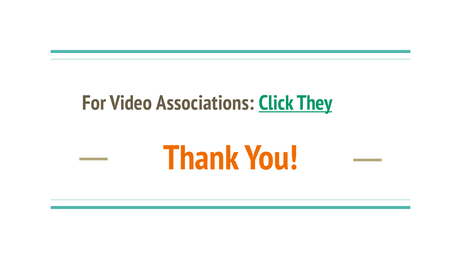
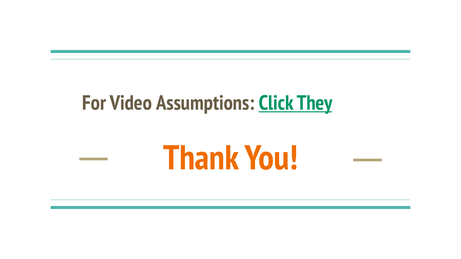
Associations: Associations -> Assumptions
